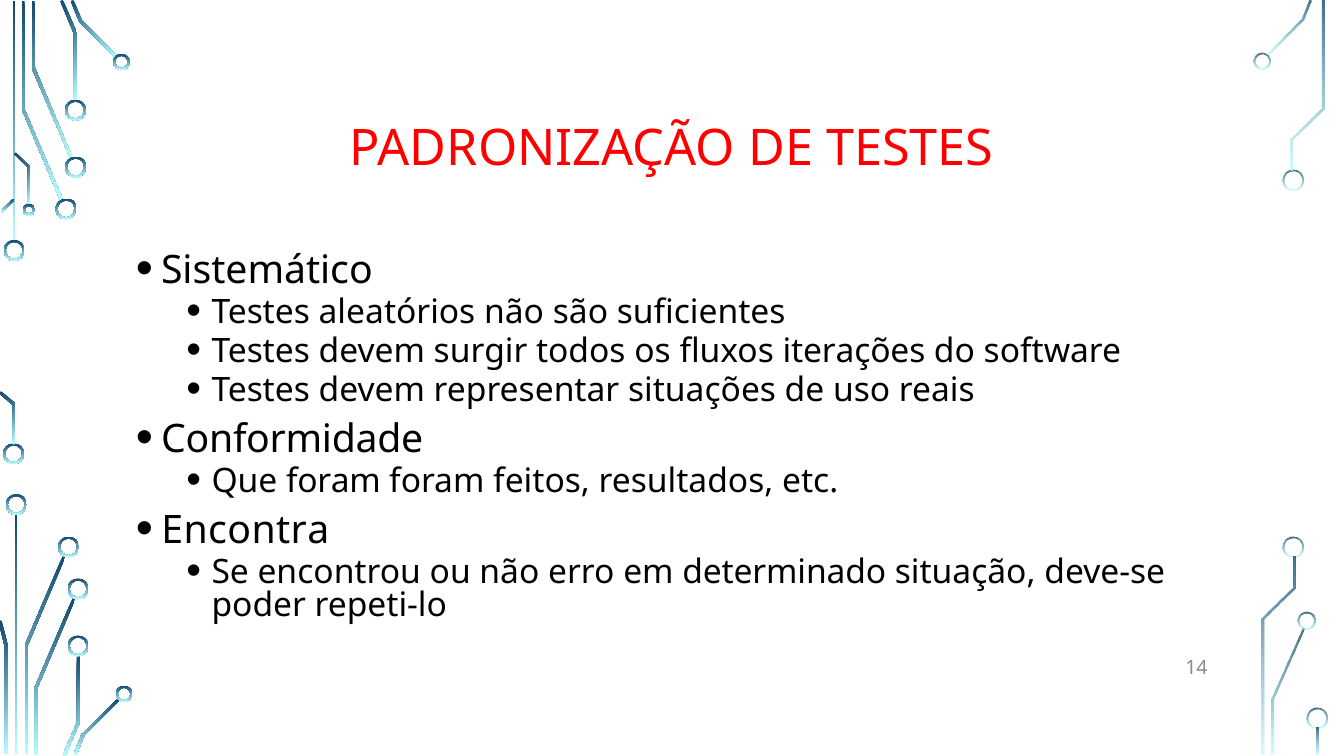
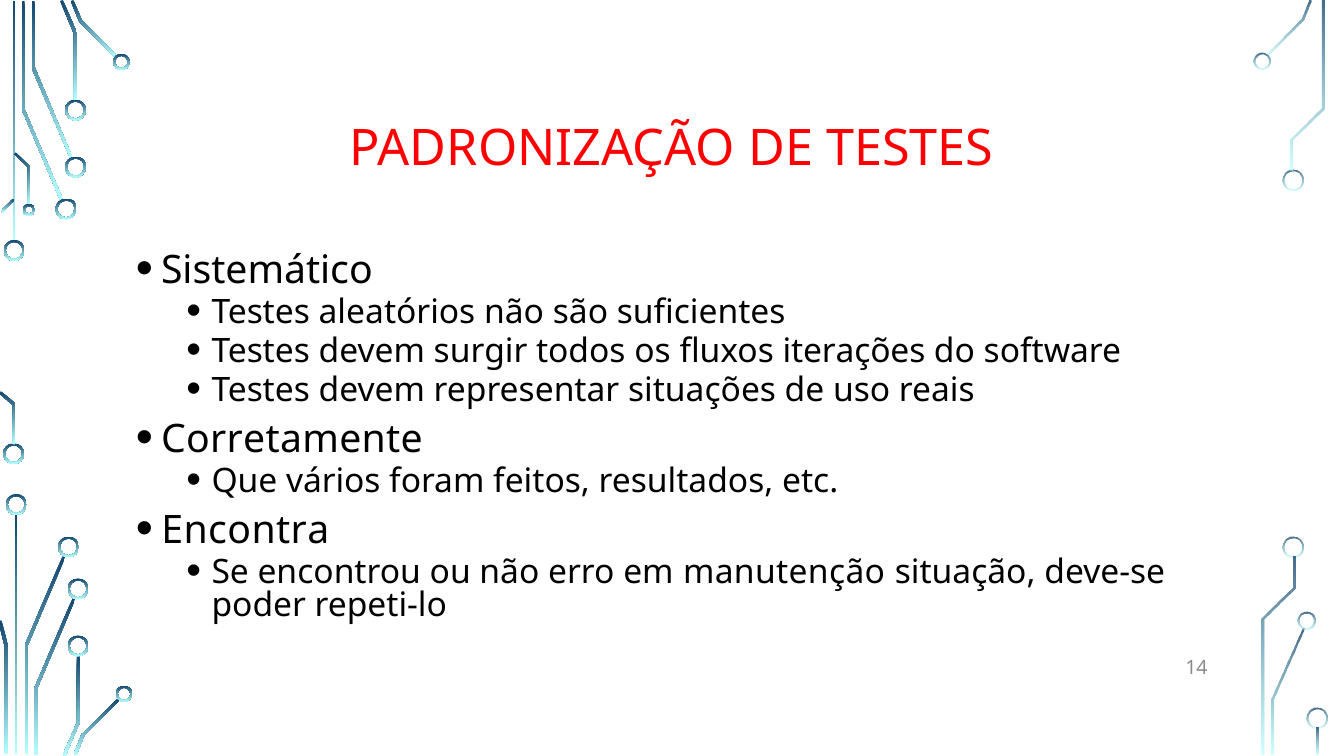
Conformidade: Conformidade -> Corretamente
Que foram: foram -> vários
determinado: determinado -> manutenção
